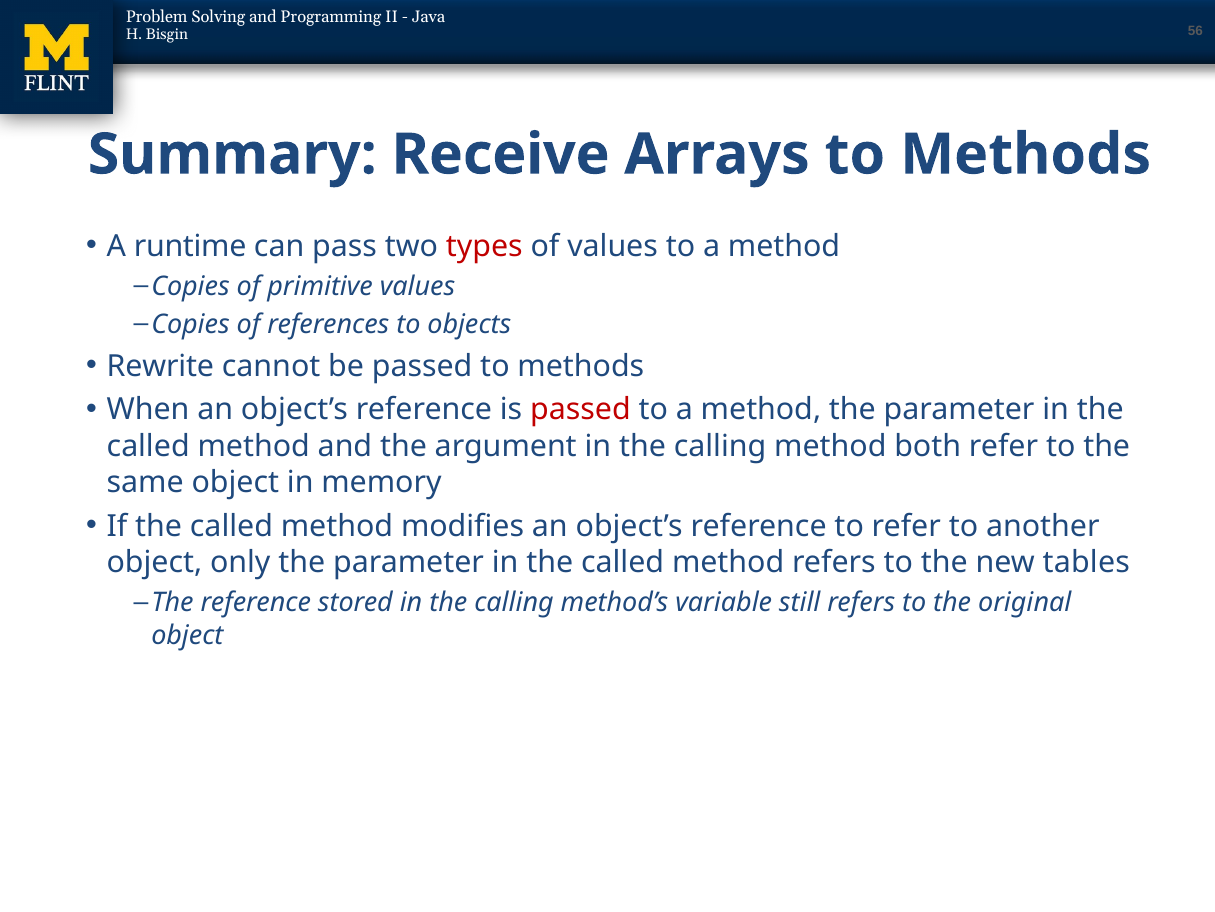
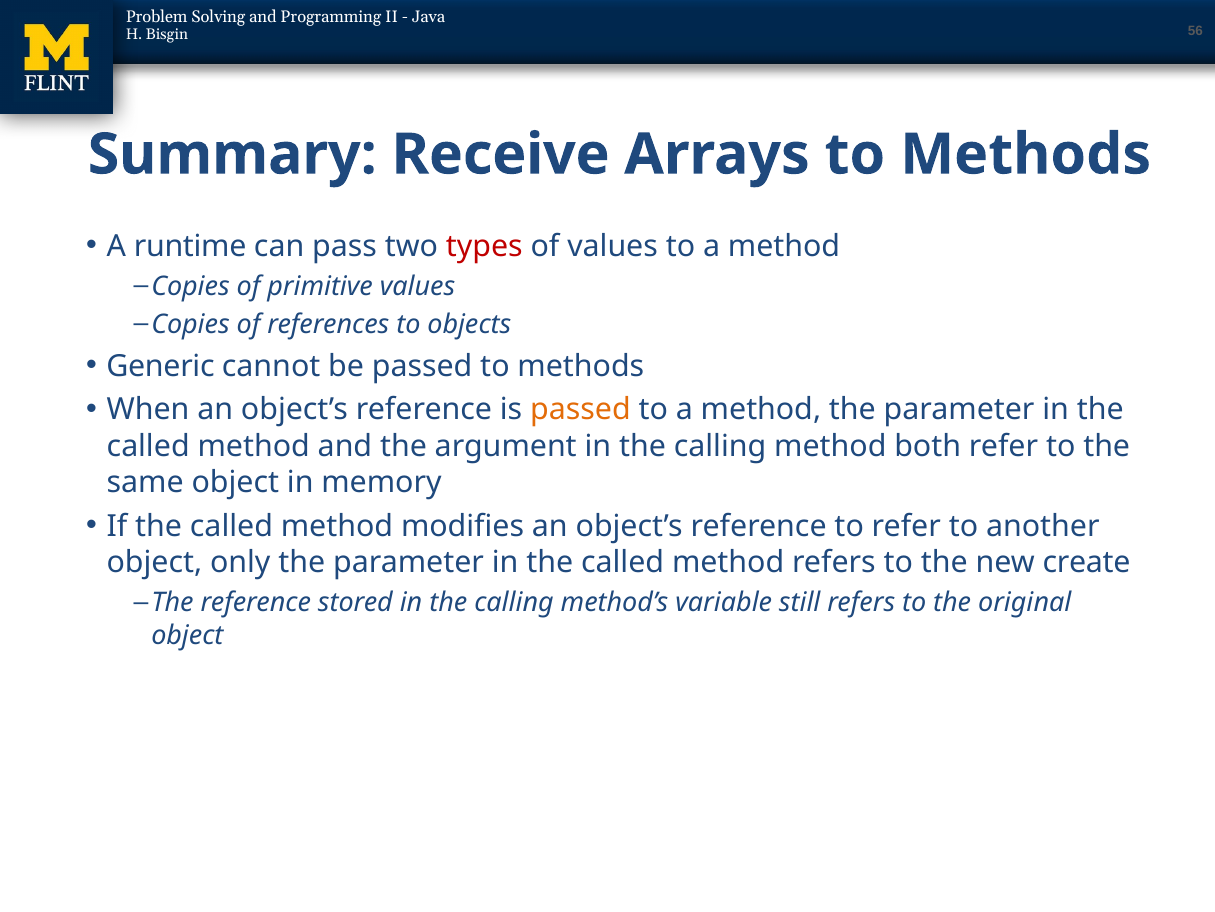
Rewrite: Rewrite -> Generic
passed at (580, 410) colour: red -> orange
tables: tables -> create
